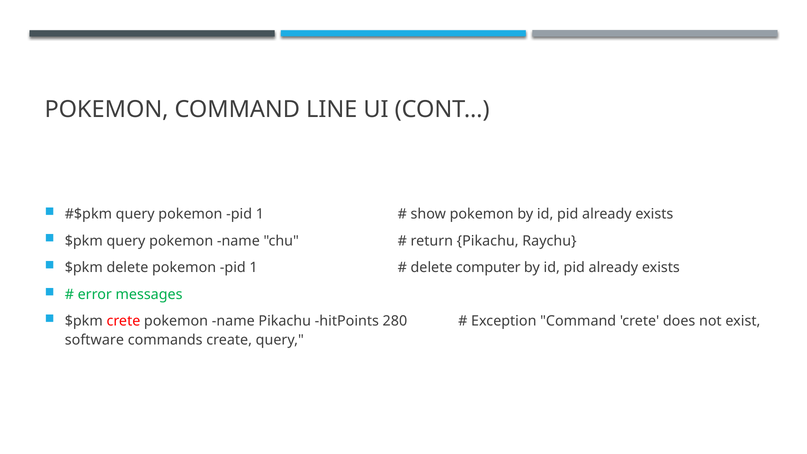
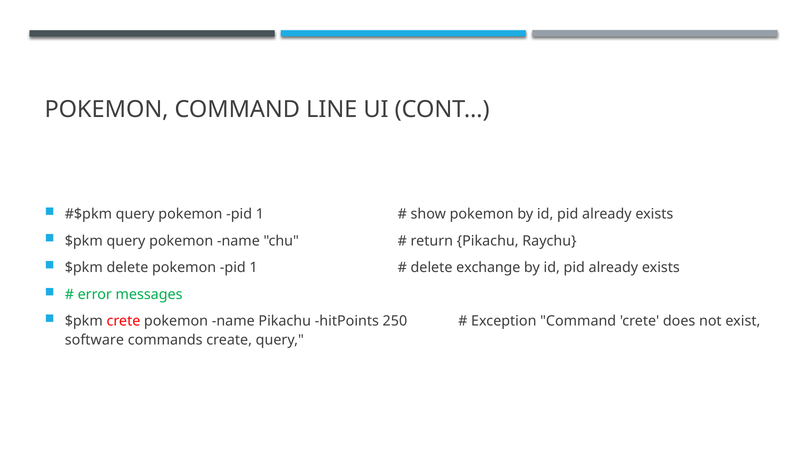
computer: computer -> exchange
280: 280 -> 250
